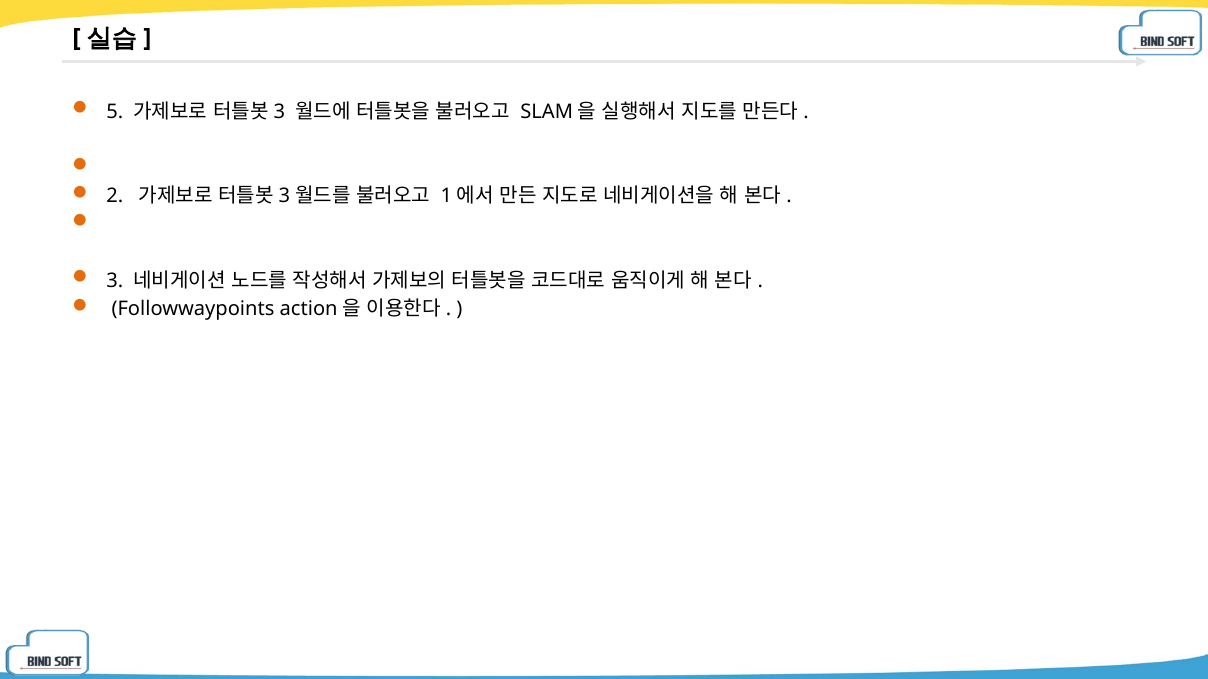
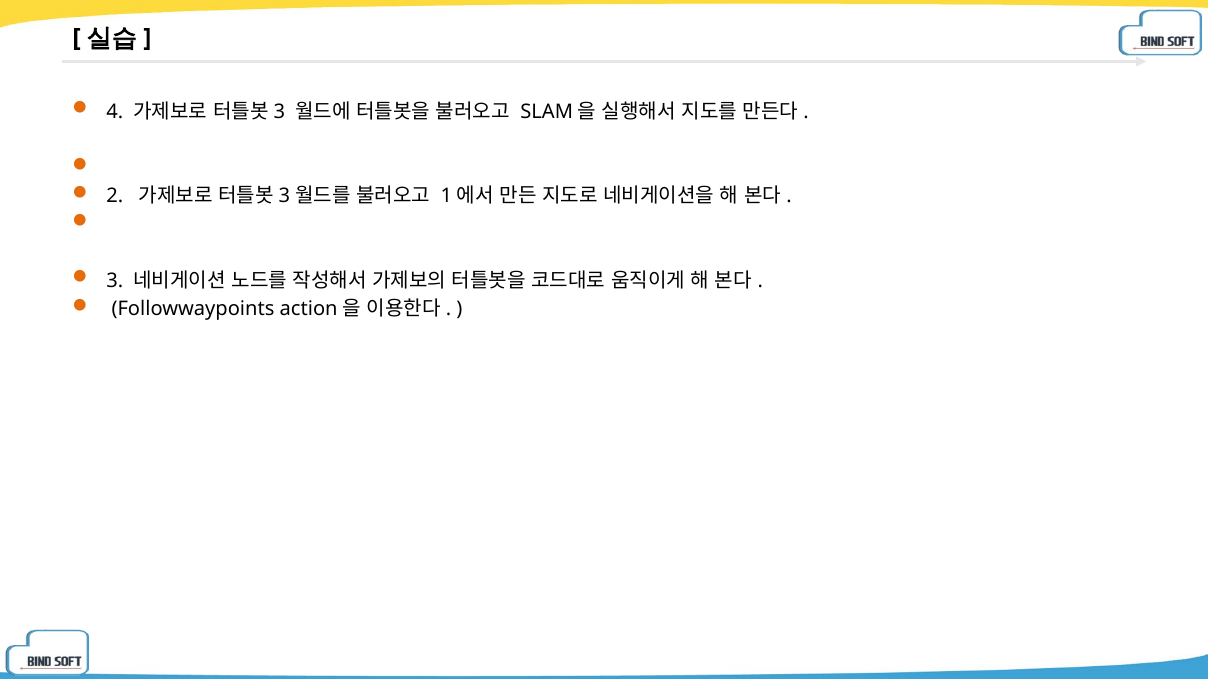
5: 5 -> 4
